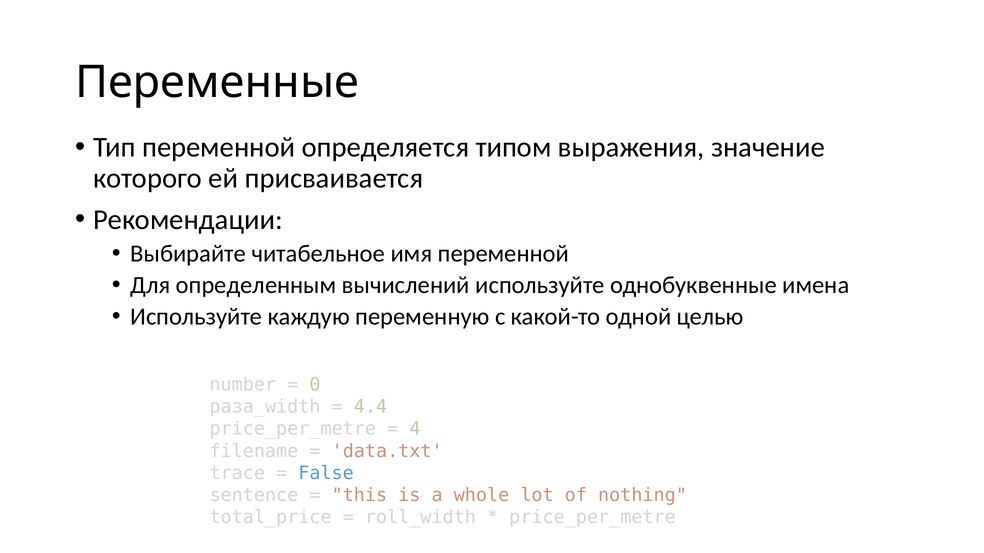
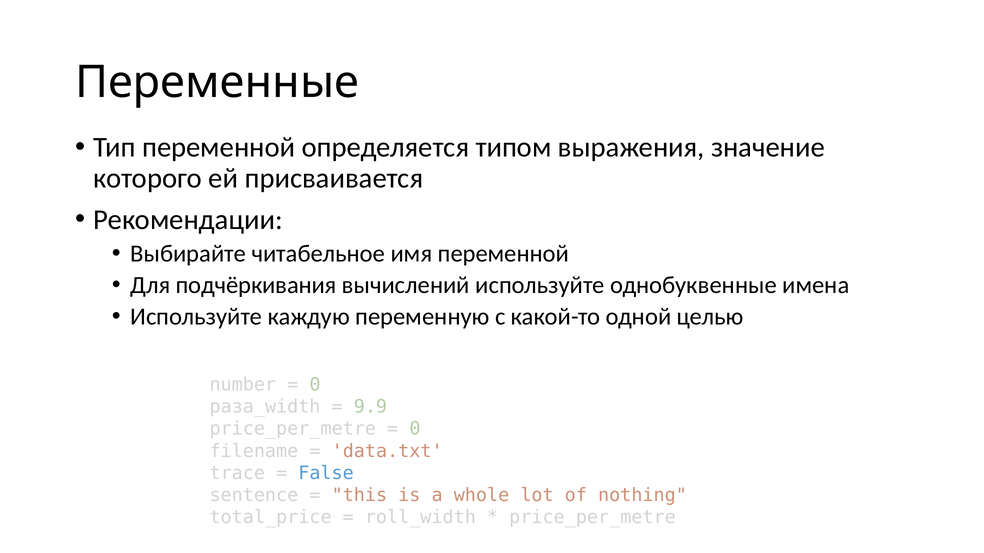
определенным: определенным -> подчёркивания
4.4: 4.4 -> 9.9
4 at (415, 429): 4 -> 0
